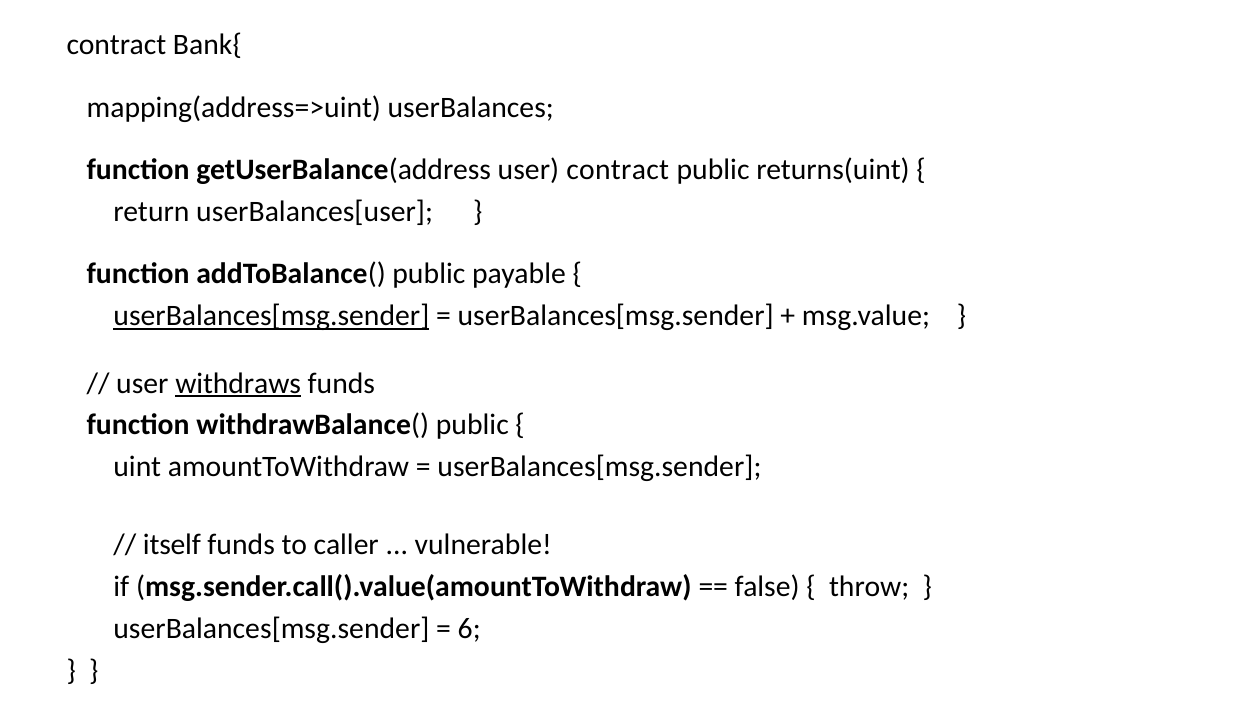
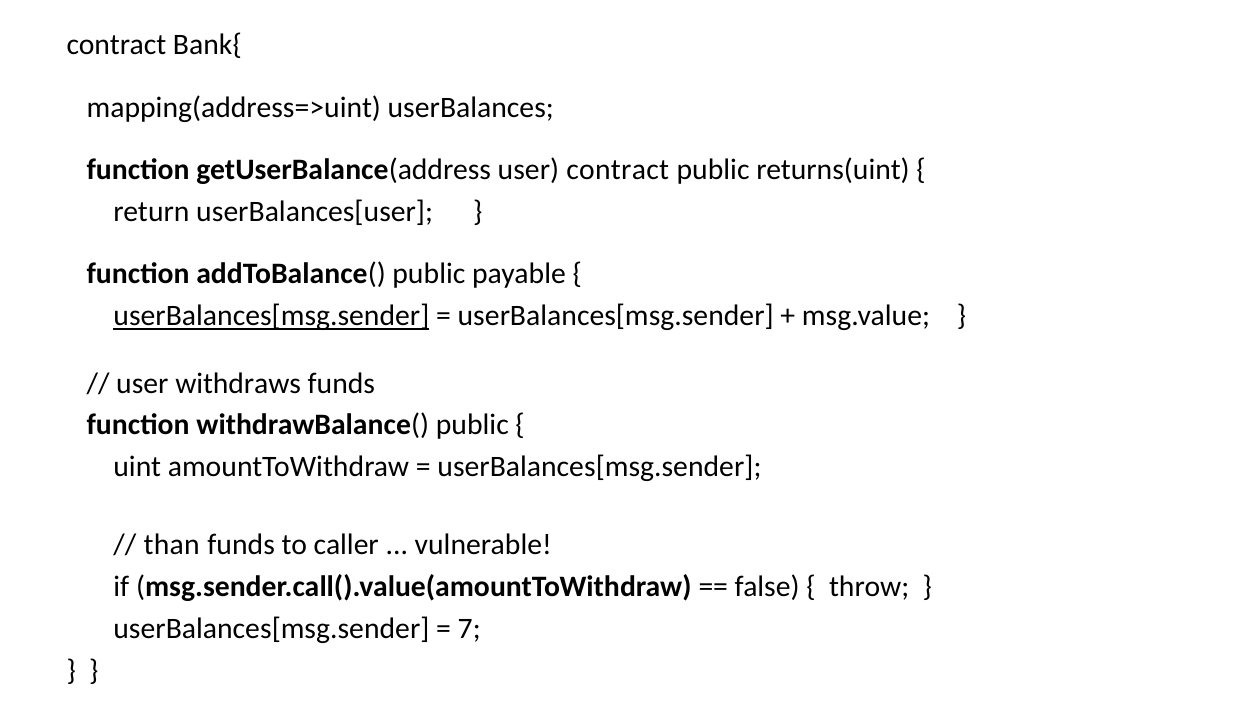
withdraws underline: present -> none
itself: itself -> than
6: 6 -> 7
